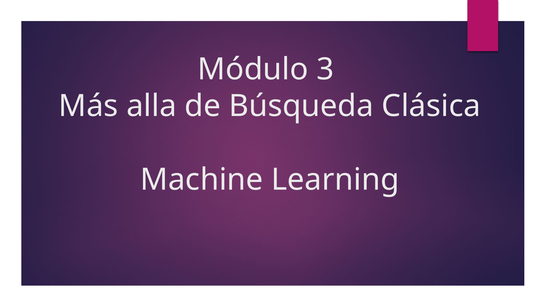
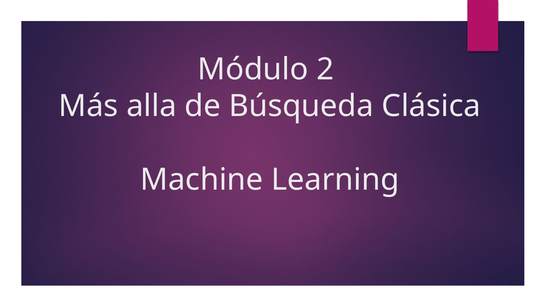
3: 3 -> 2
